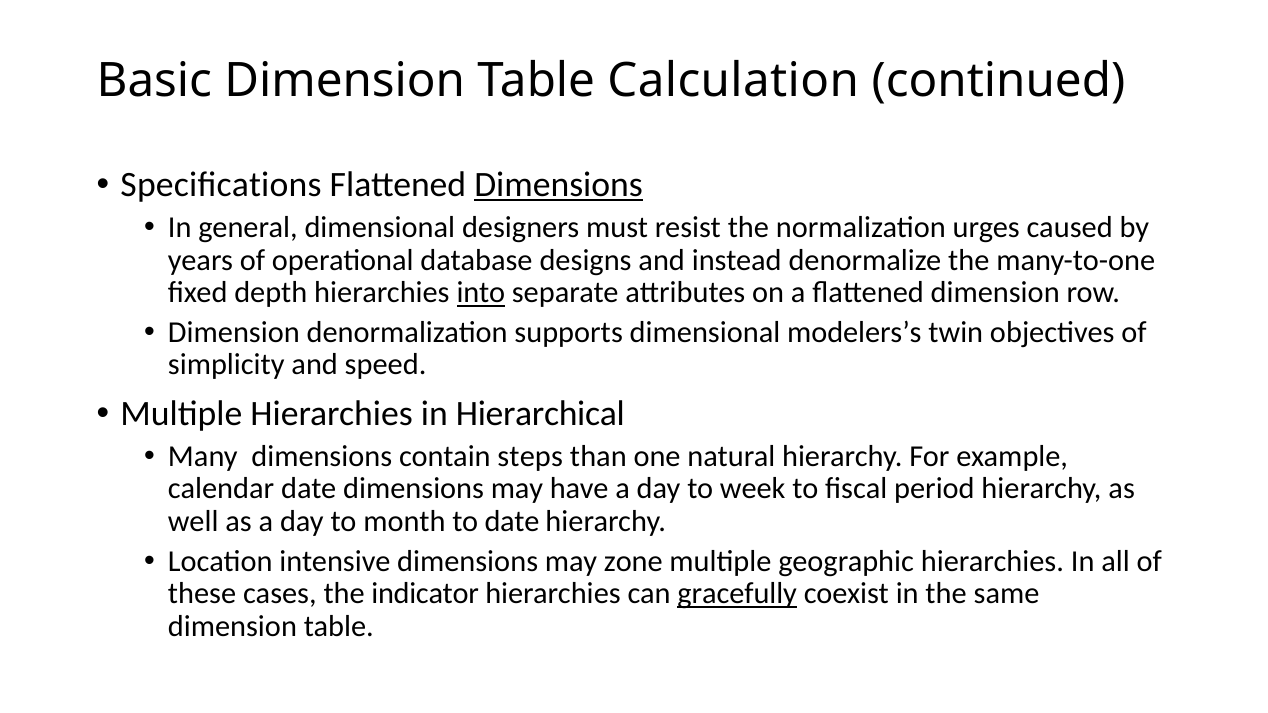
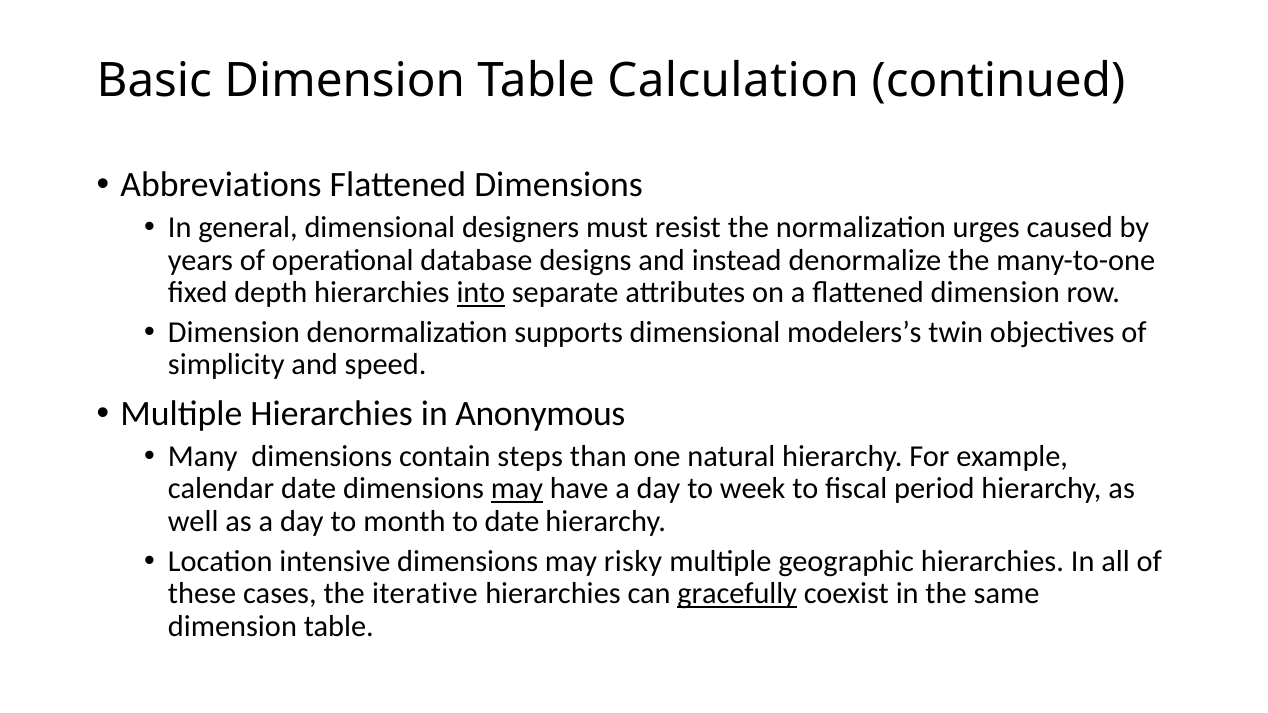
Speciﬁcations: Speciﬁcations -> Abbreviations
Dimensions at (559, 185) underline: present -> none
Hierarchical: Hierarchical -> Anonymous
may at (517, 489) underline: none -> present
zone: zone -> risky
indicator: indicator -> iterative
